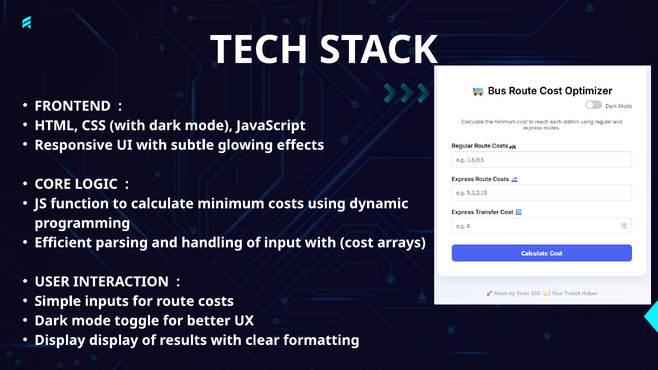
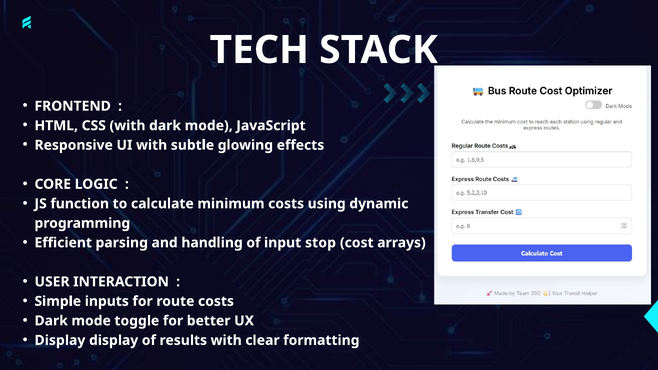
input with: with -> stop
